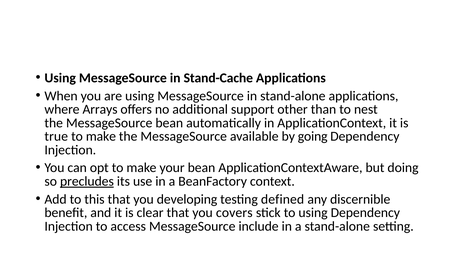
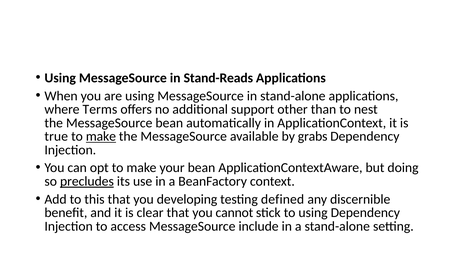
Stand-Cache: Stand-Cache -> Stand-Reads
Arrays: Arrays -> Terms
make at (101, 137) underline: none -> present
going: going -> grabs
covers: covers -> cannot
